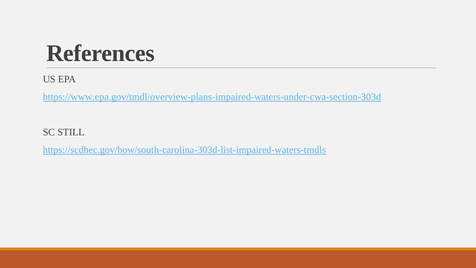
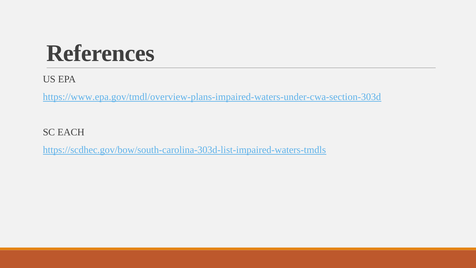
STILL: STILL -> EACH
